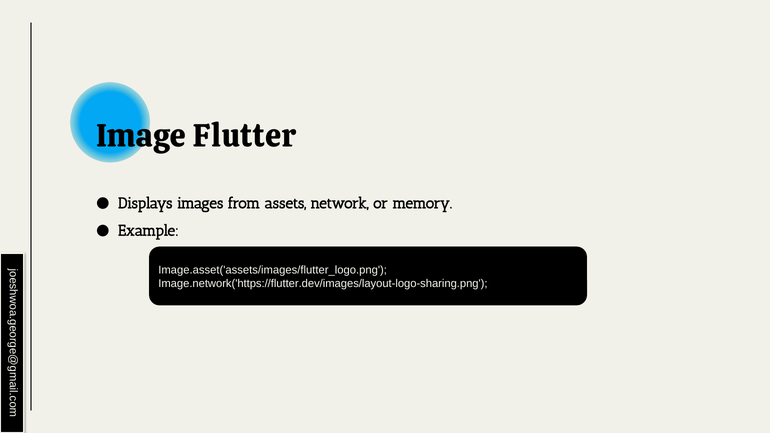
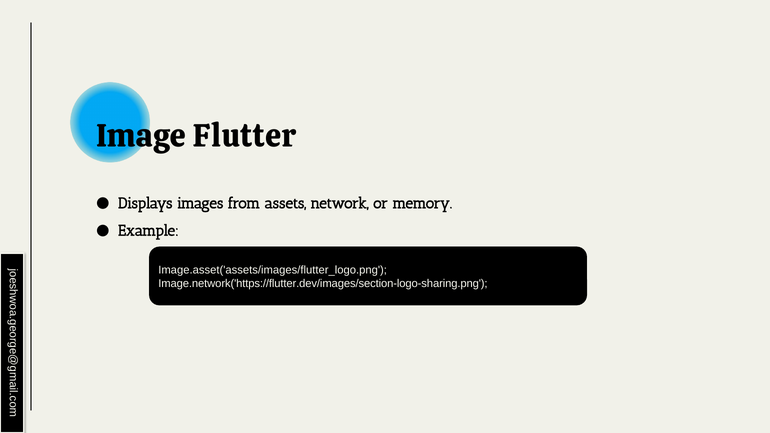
Image.network('https://flutter.dev/images/layout-logo-sharing.png: Image.network('https://flutter.dev/images/layout-logo-sharing.png -> Image.network('https://flutter.dev/images/section-logo-sharing.png
